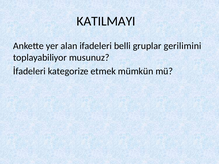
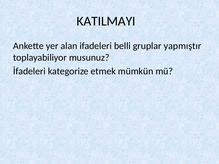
gerilimini: gerilimini -> yapmıştır
